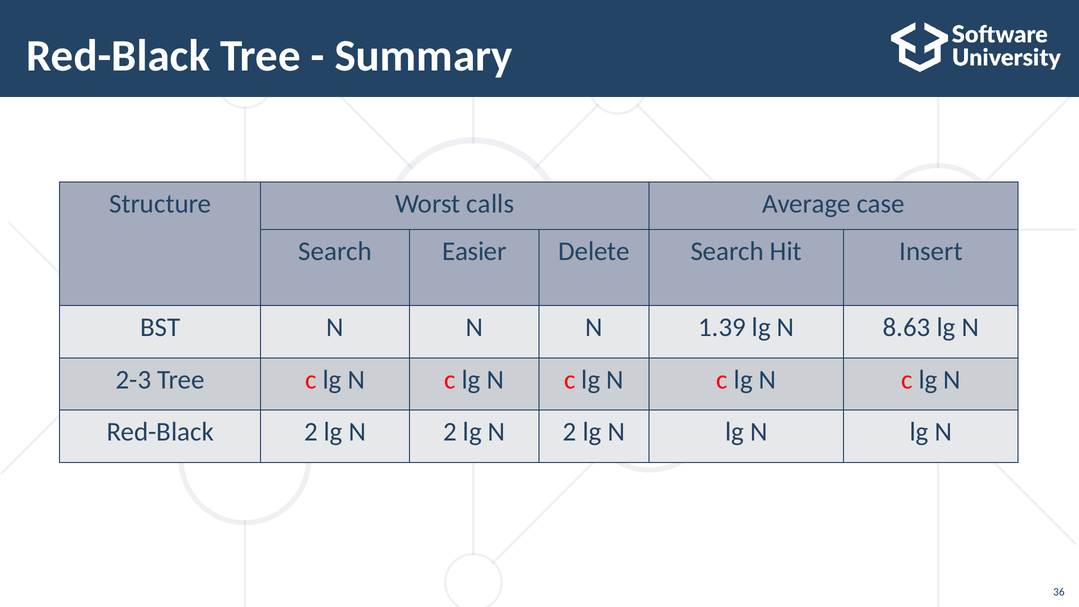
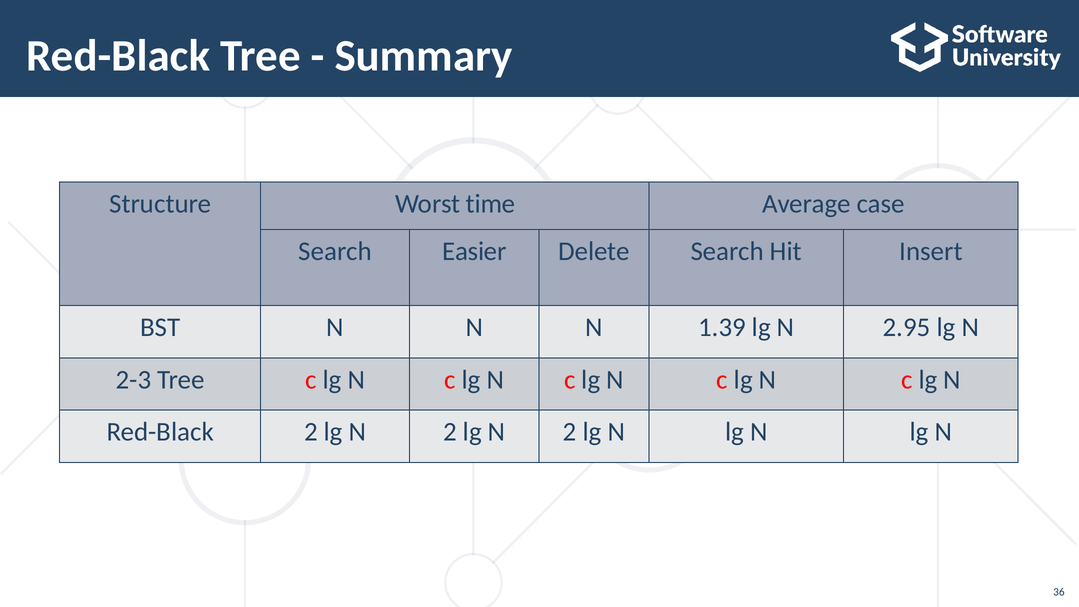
calls: calls -> time
8.63: 8.63 -> 2.95
